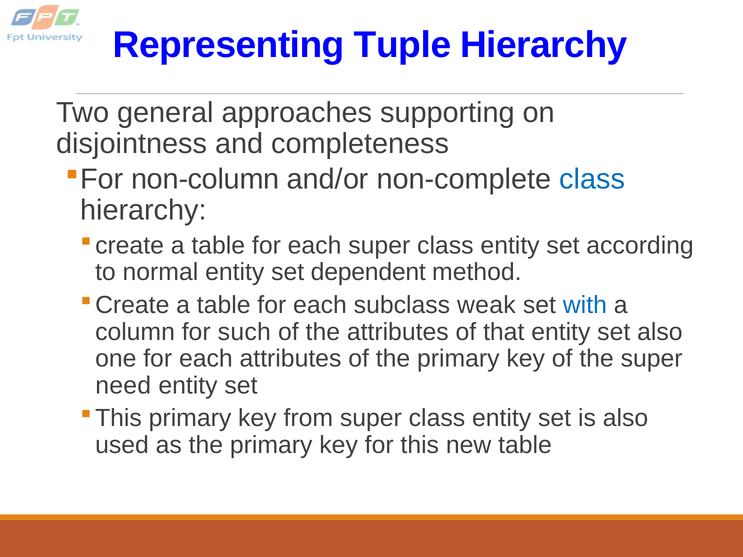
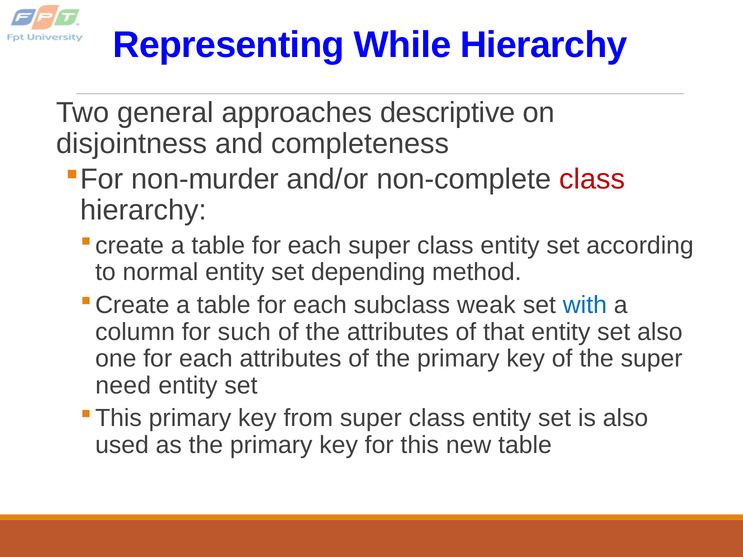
Tuple: Tuple -> While
supporting: supporting -> descriptive
non-column: non-column -> non-murder
class at (592, 179) colour: blue -> red
dependent: dependent -> depending
